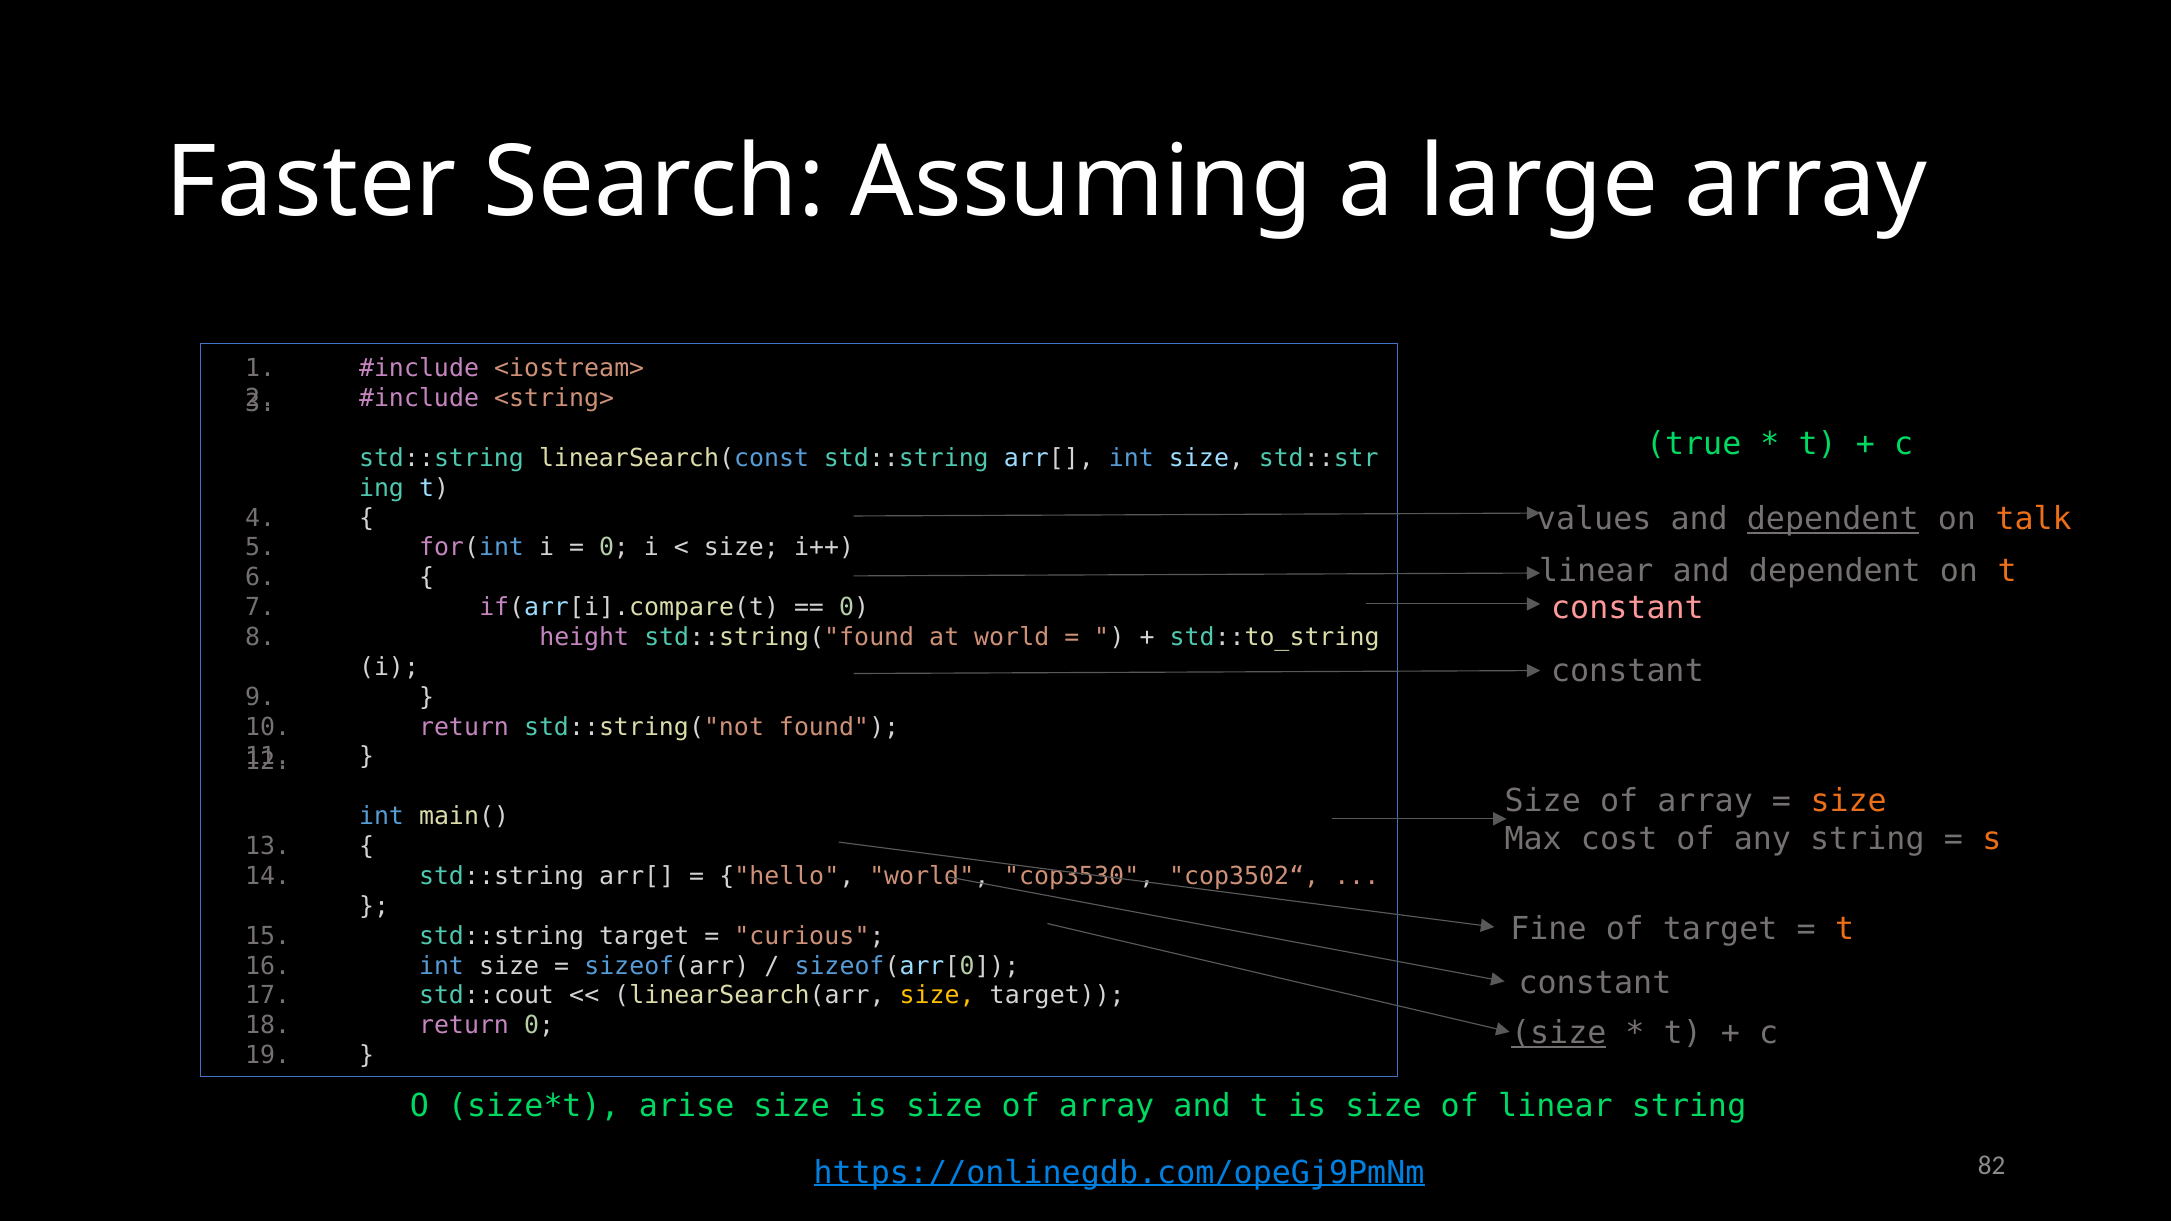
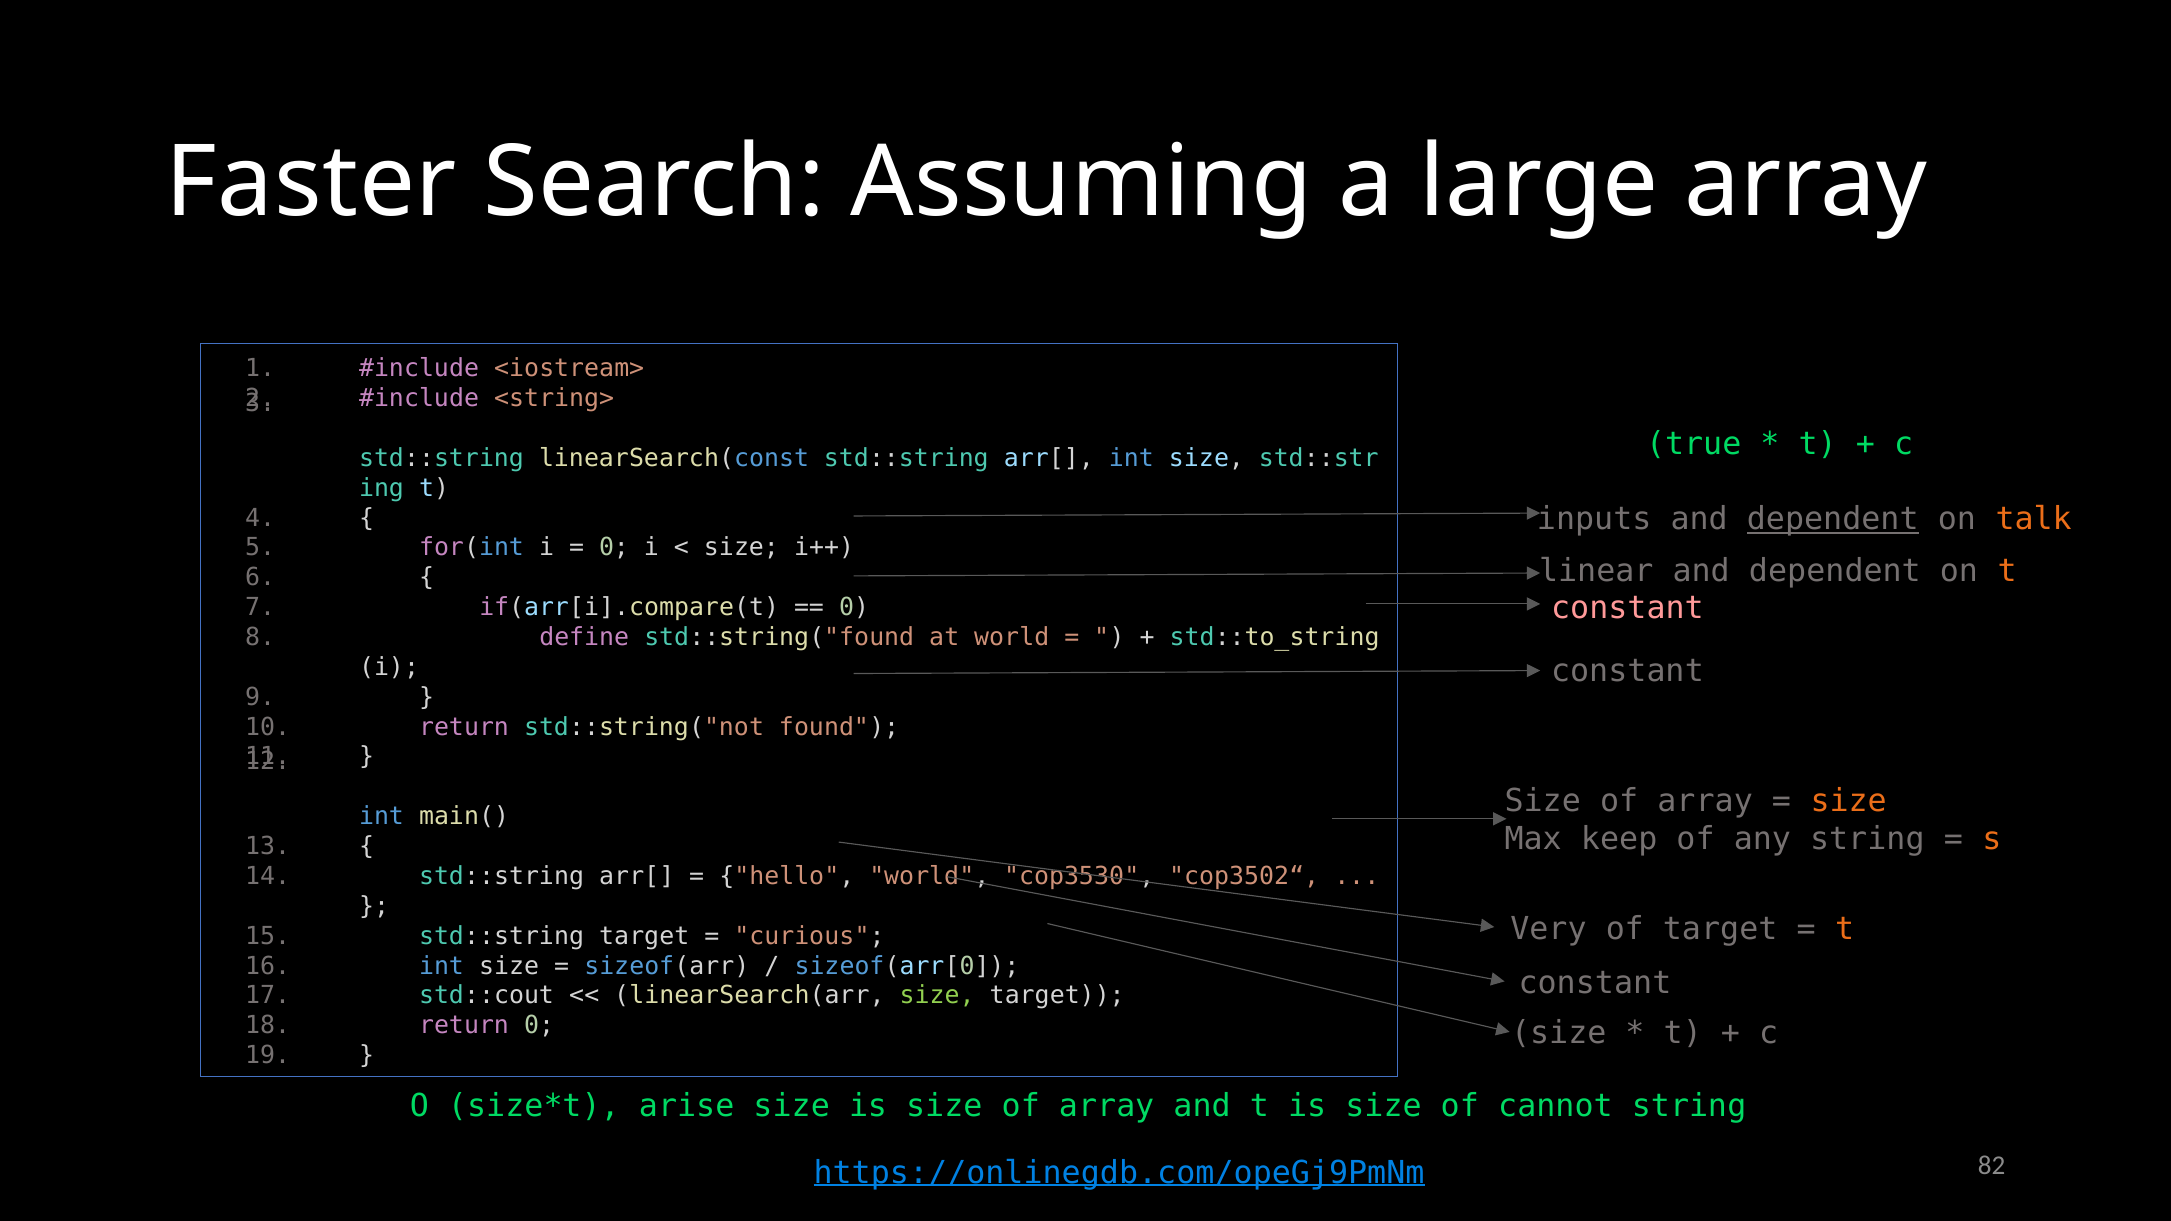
values: values -> inputs
height: height -> define
cost: cost -> keep
Fine: Fine -> Very
size at (937, 996) colour: yellow -> light green
size at (1559, 1033) underline: present -> none
of linear: linear -> cannot
